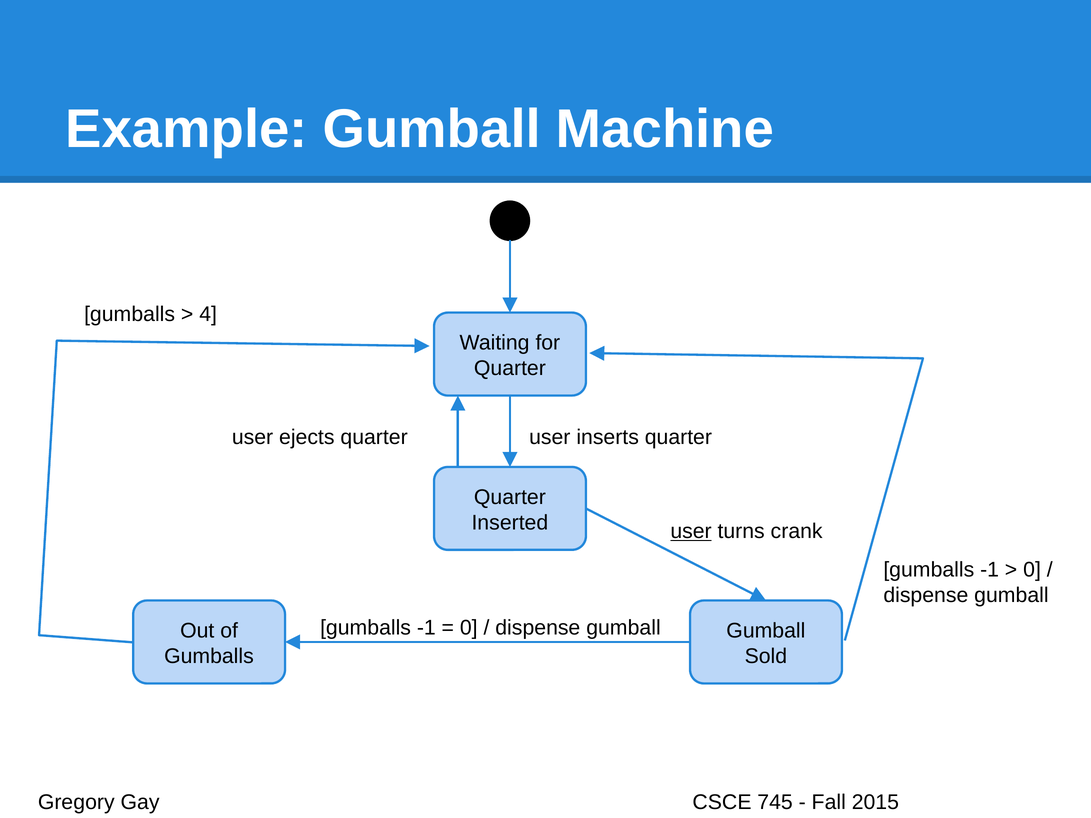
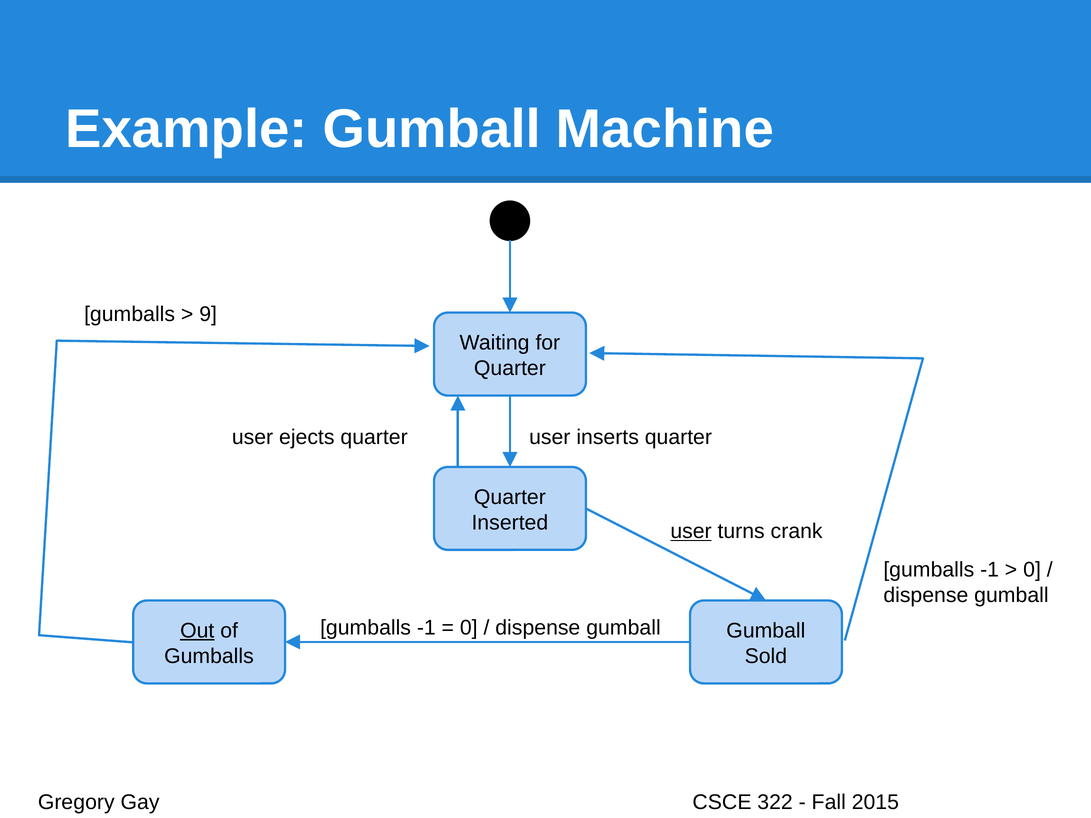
4: 4 -> 9
Out underline: none -> present
745: 745 -> 322
